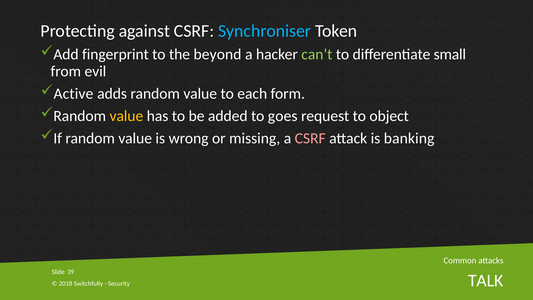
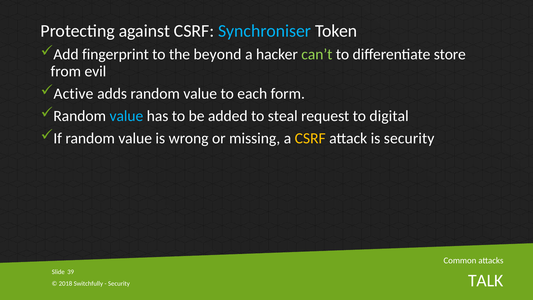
small: small -> store
value at (126, 116) colour: yellow -> light blue
goes: goes -> steal
object: object -> digital
CSRF at (310, 138) colour: pink -> yellow
is banking: banking -> security
